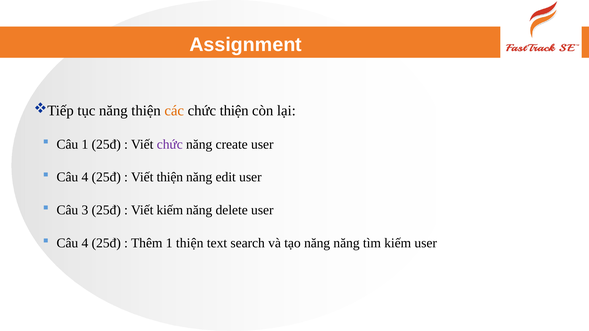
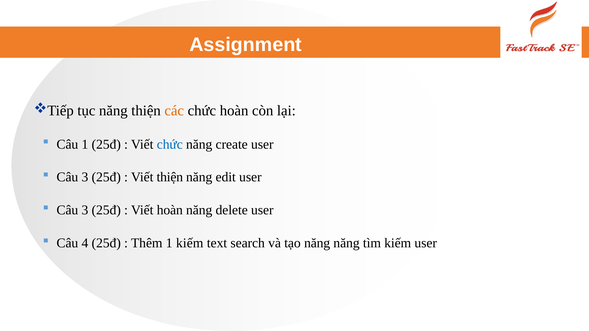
chức thiện: thiện -> hoàn
chức at (170, 144) colour: purple -> blue
4 at (85, 177): 4 -> 3
Viết kiếm: kiếm -> hoàn
1 thiện: thiện -> kiếm
